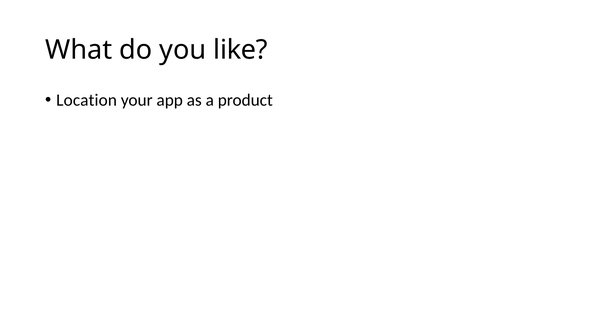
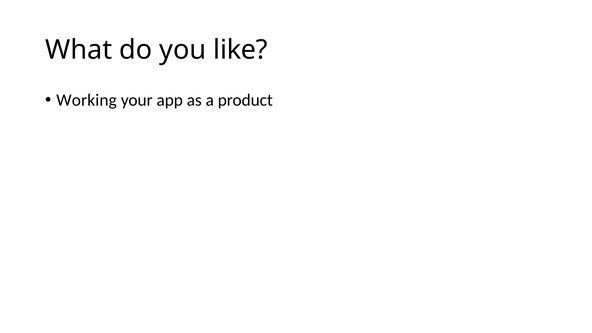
Location: Location -> Working
